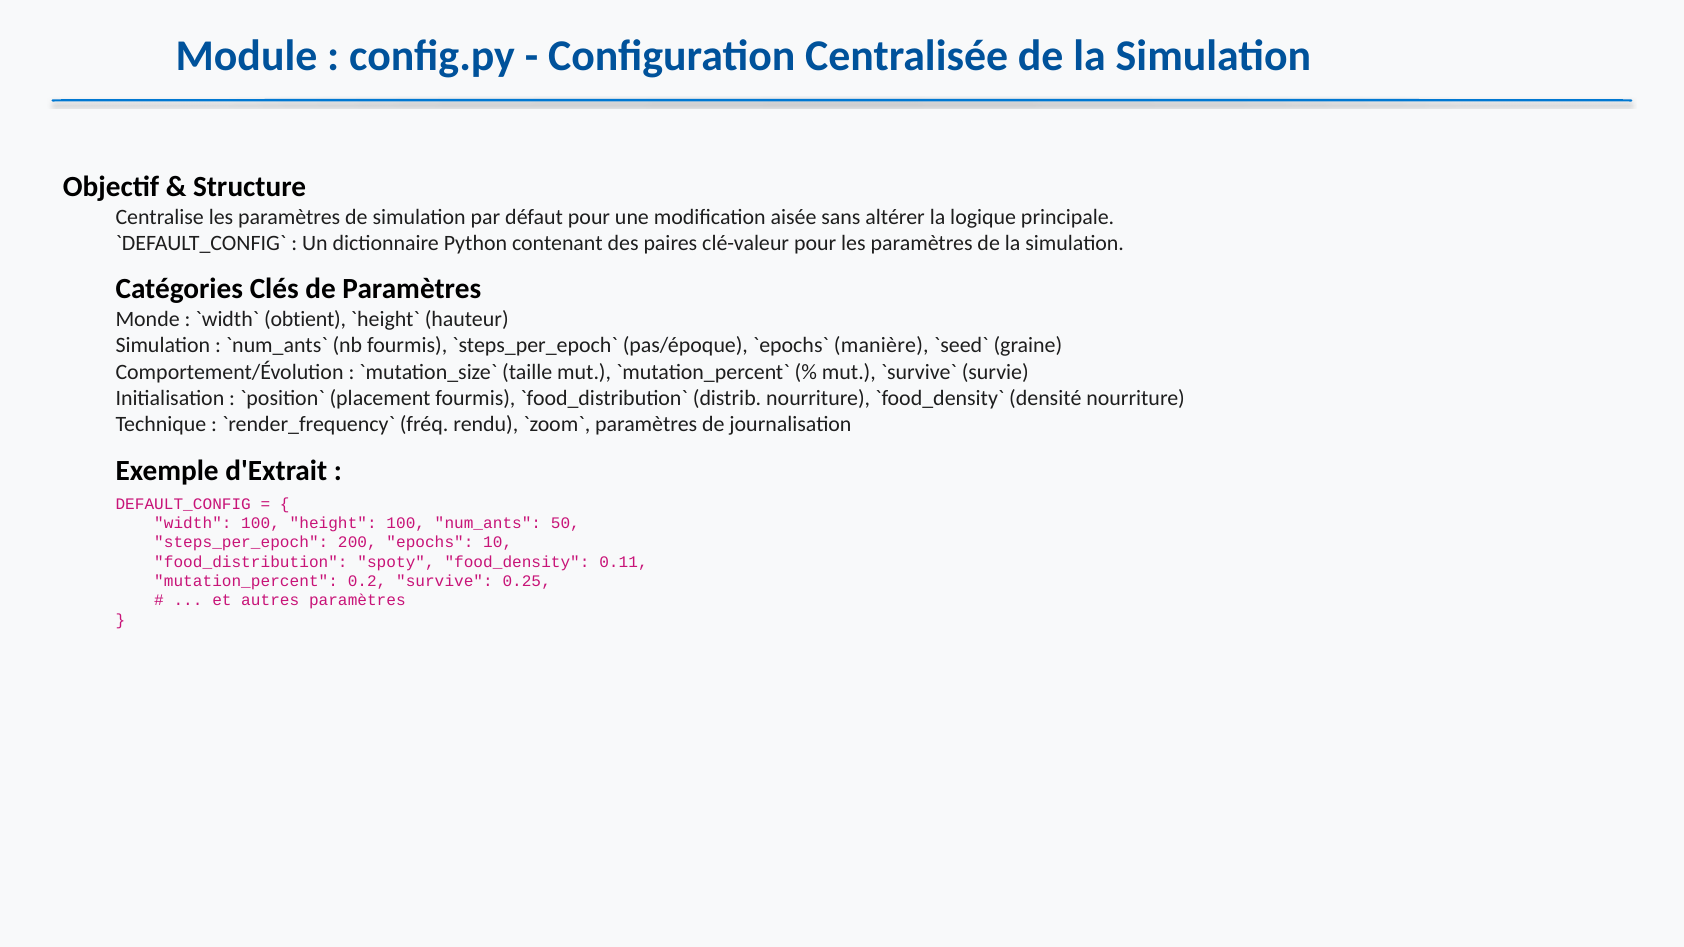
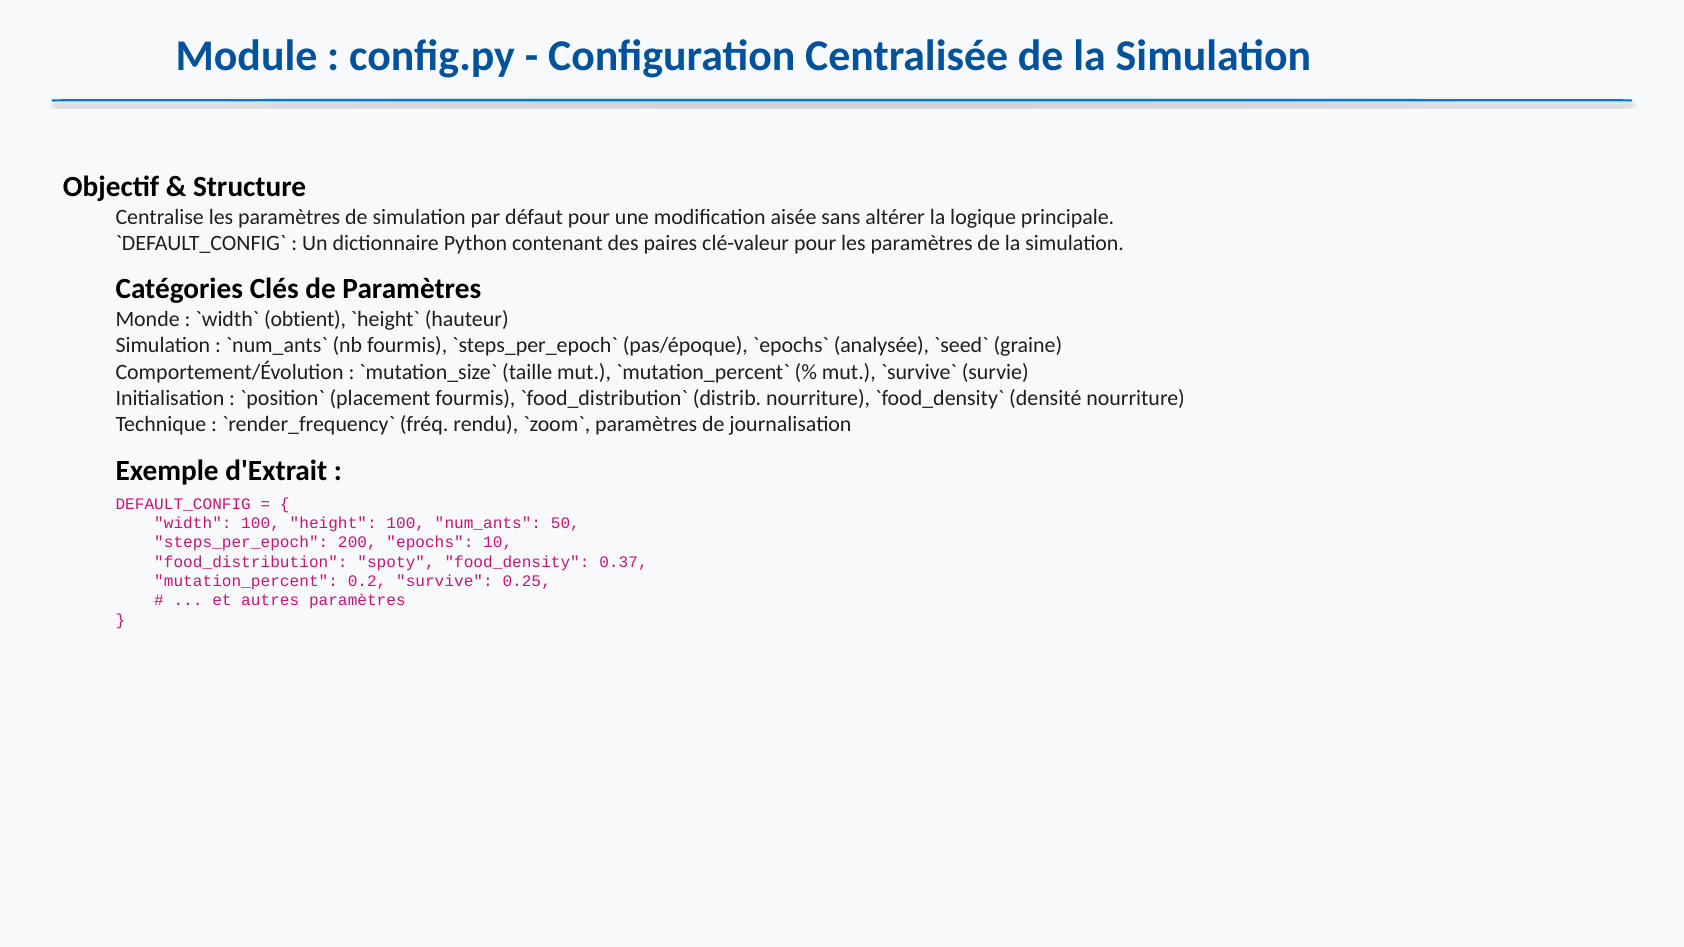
manière: manière -> analysée
0.11: 0.11 -> 0.37
